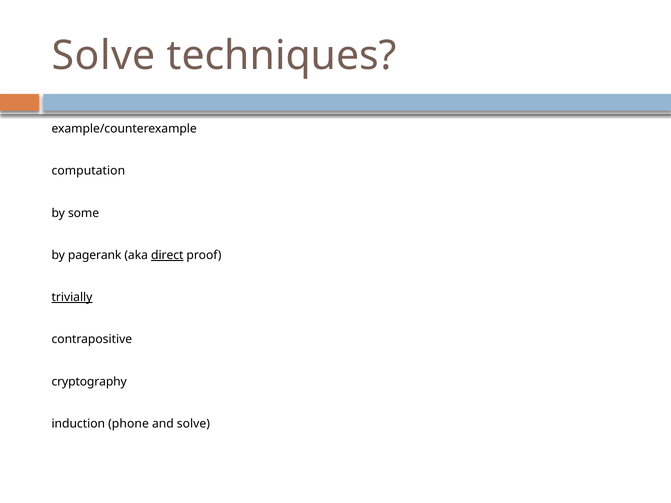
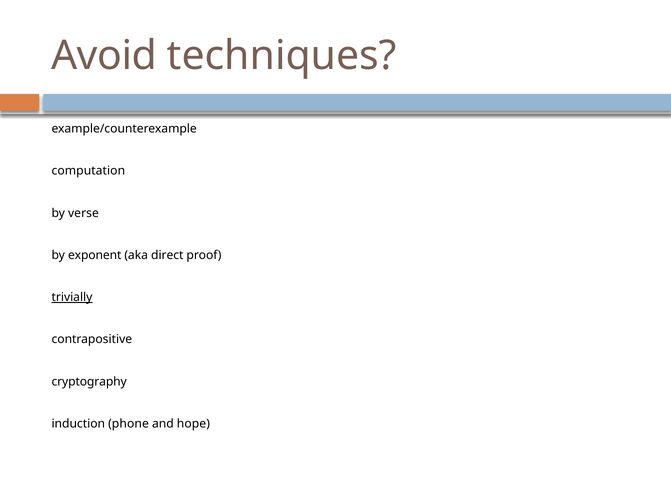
Solve at (104, 56): Solve -> Avoid
some: some -> verse
pagerank: pagerank -> exponent
direct underline: present -> none
and solve: solve -> hope
